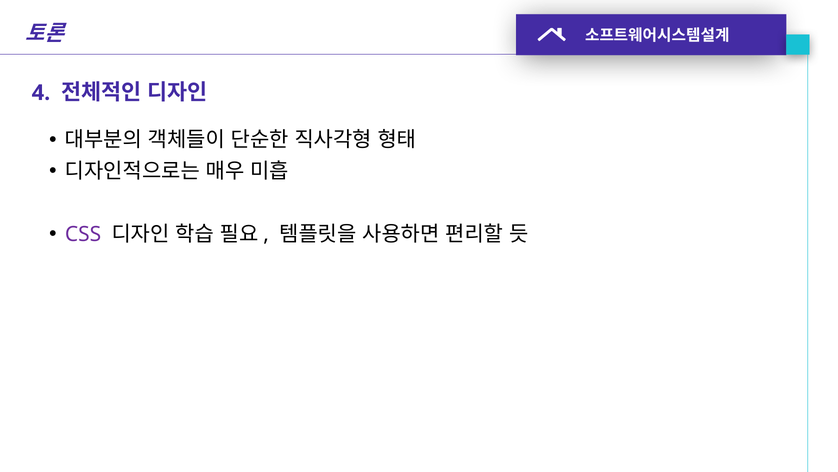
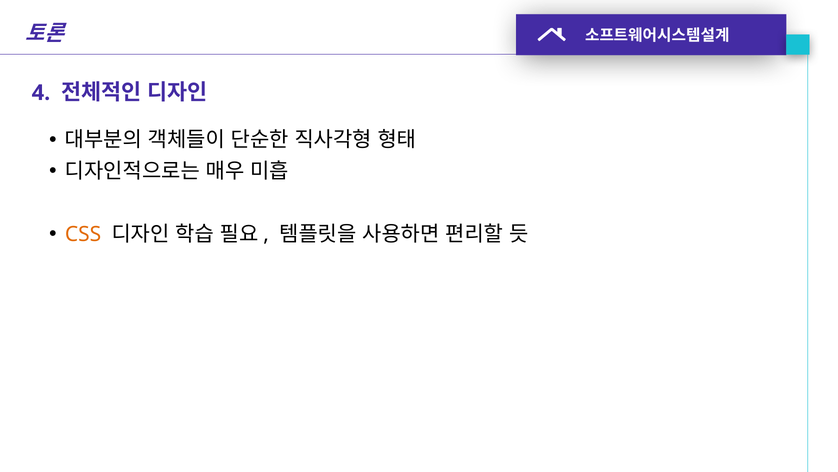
CSS colour: purple -> orange
